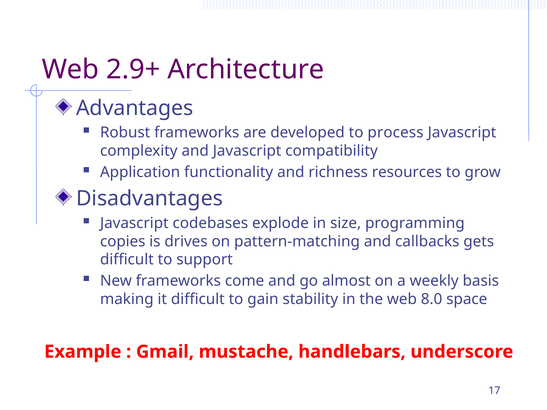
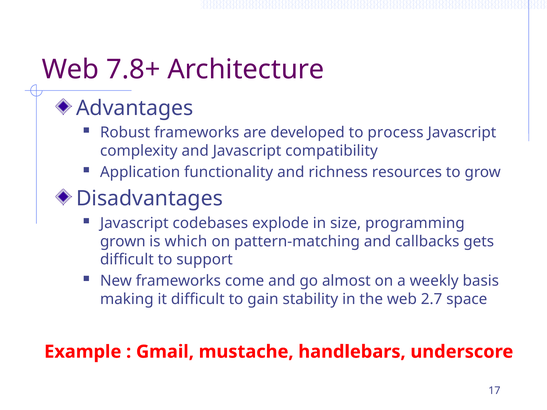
2.9+: 2.9+ -> 7.8+
copies: copies -> grown
drives: drives -> which
8.0: 8.0 -> 2.7
